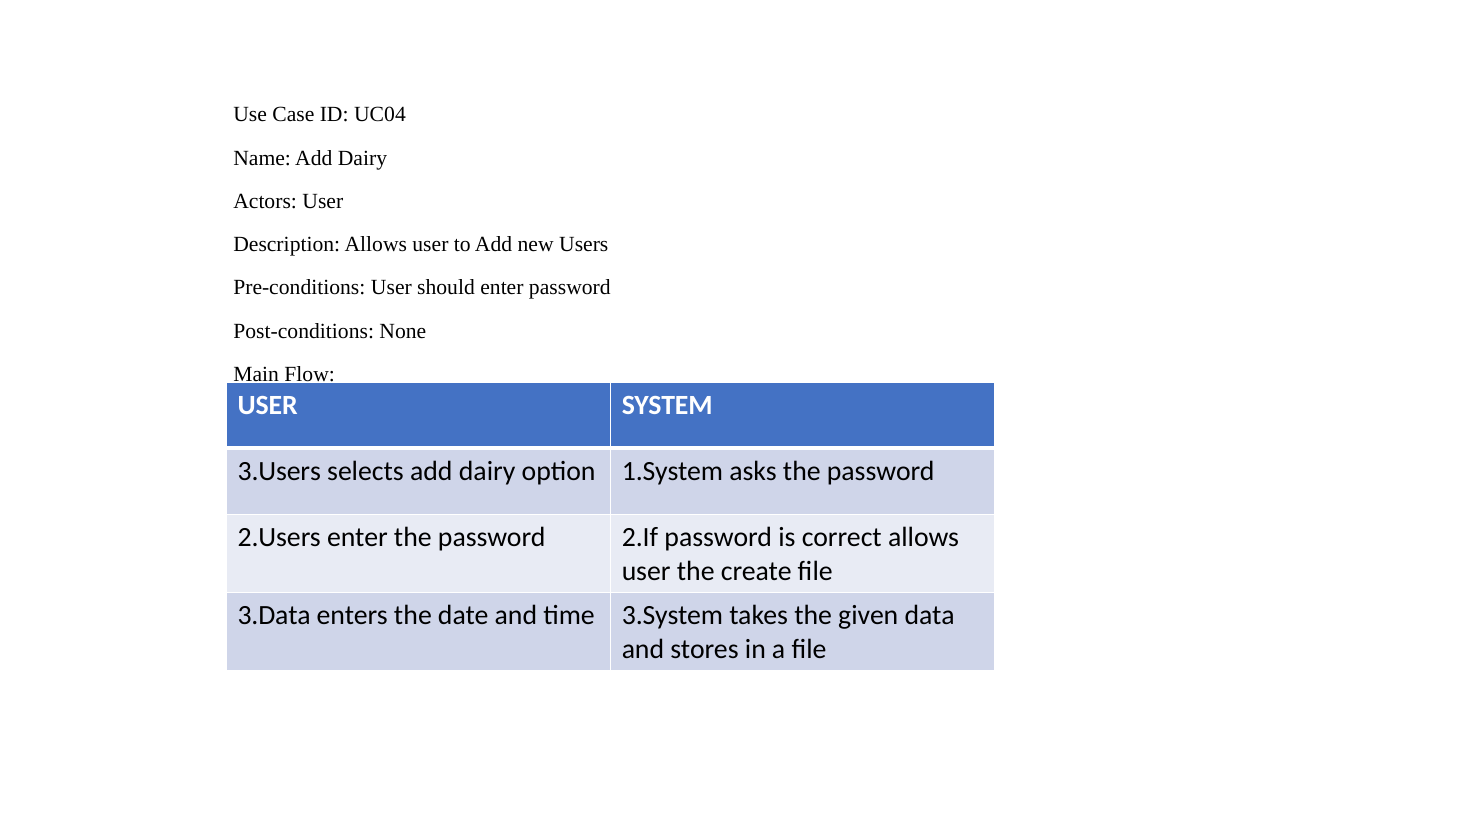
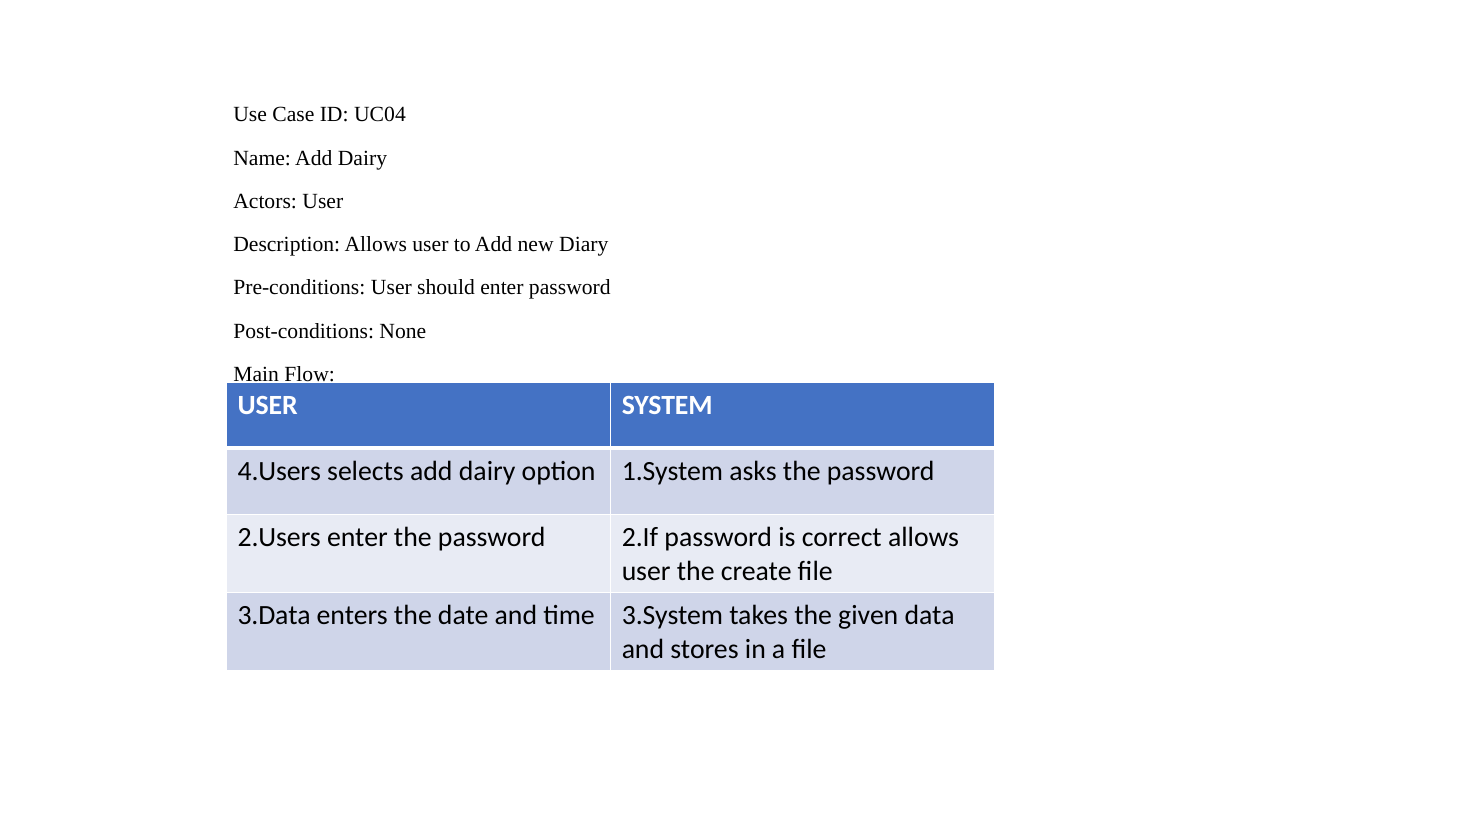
Users: Users -> Diary
3.Users: 3.Users -> 4.Users
